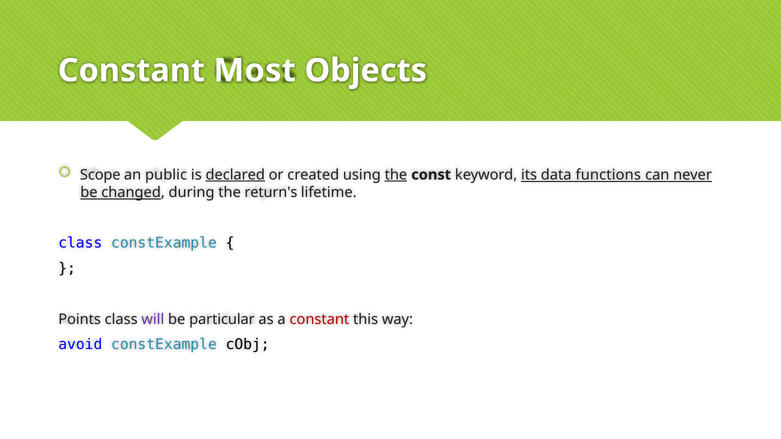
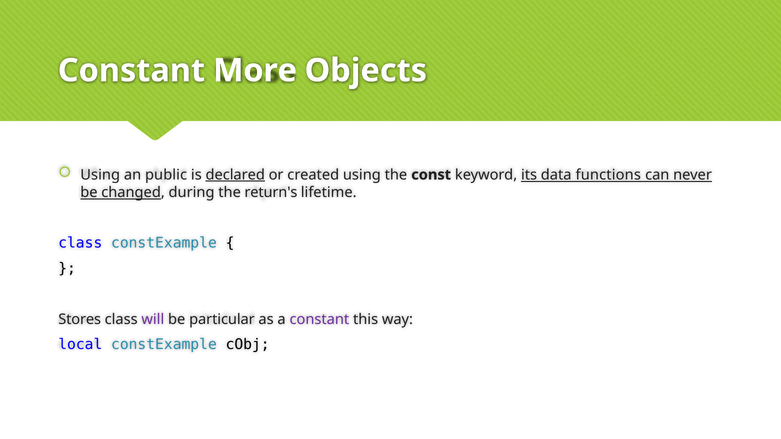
Most: Most -> More
Scope at (100, 175): Scope -> Using
the at (396, 175) underline: present -> none
Points: Points -> Stores
constant at (319, 319) colour: red -> purple
avoid: avoid -> local
